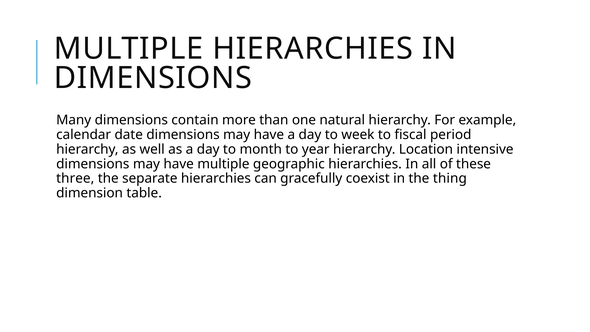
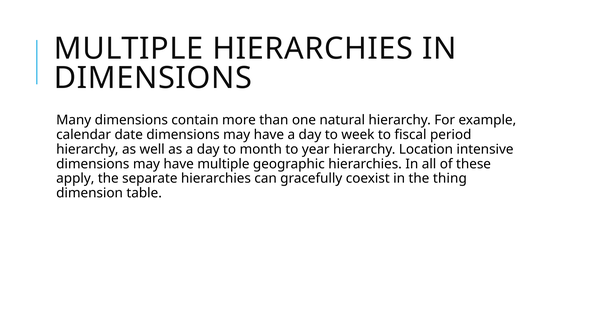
three: three -> apply
